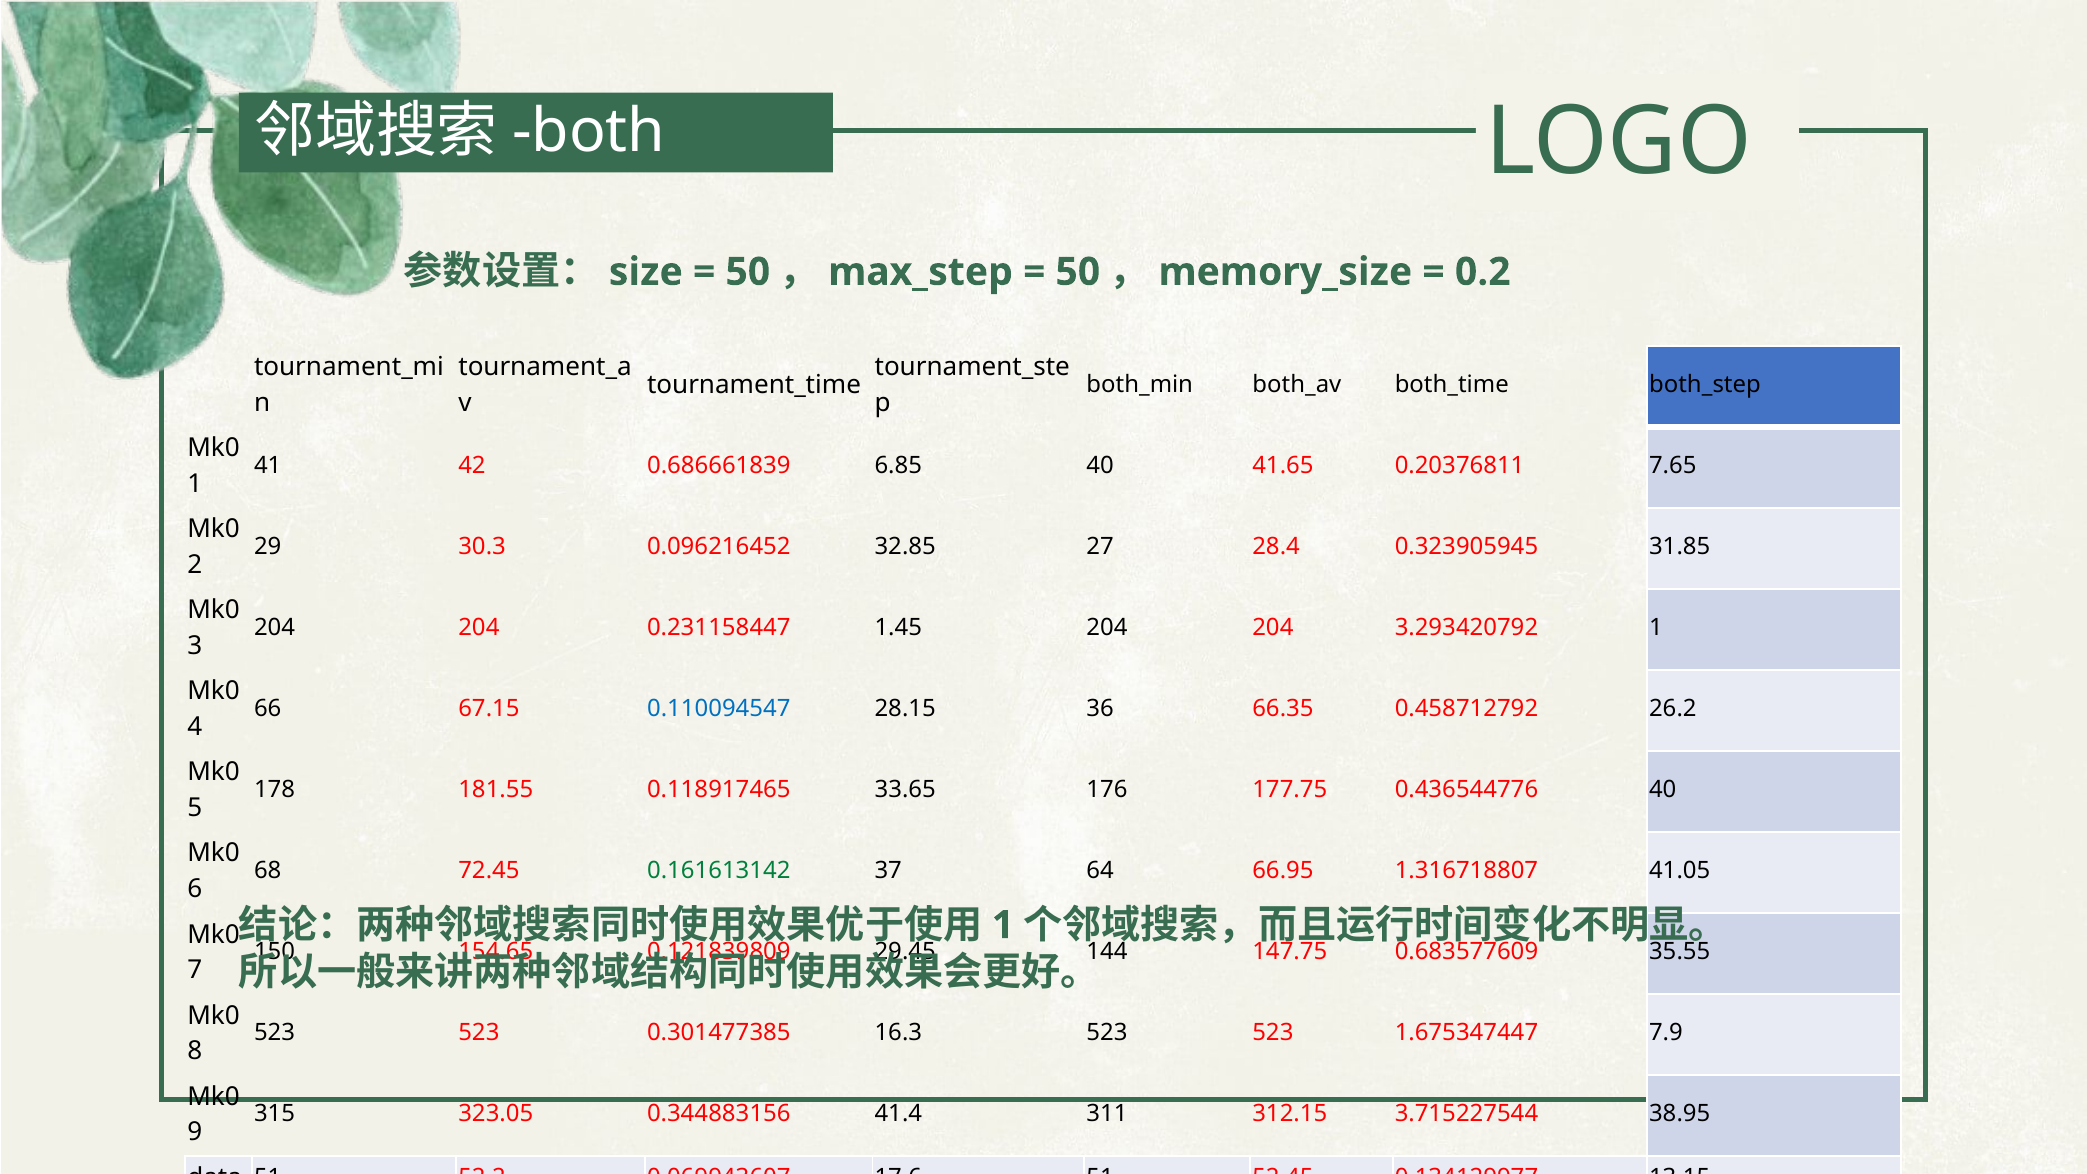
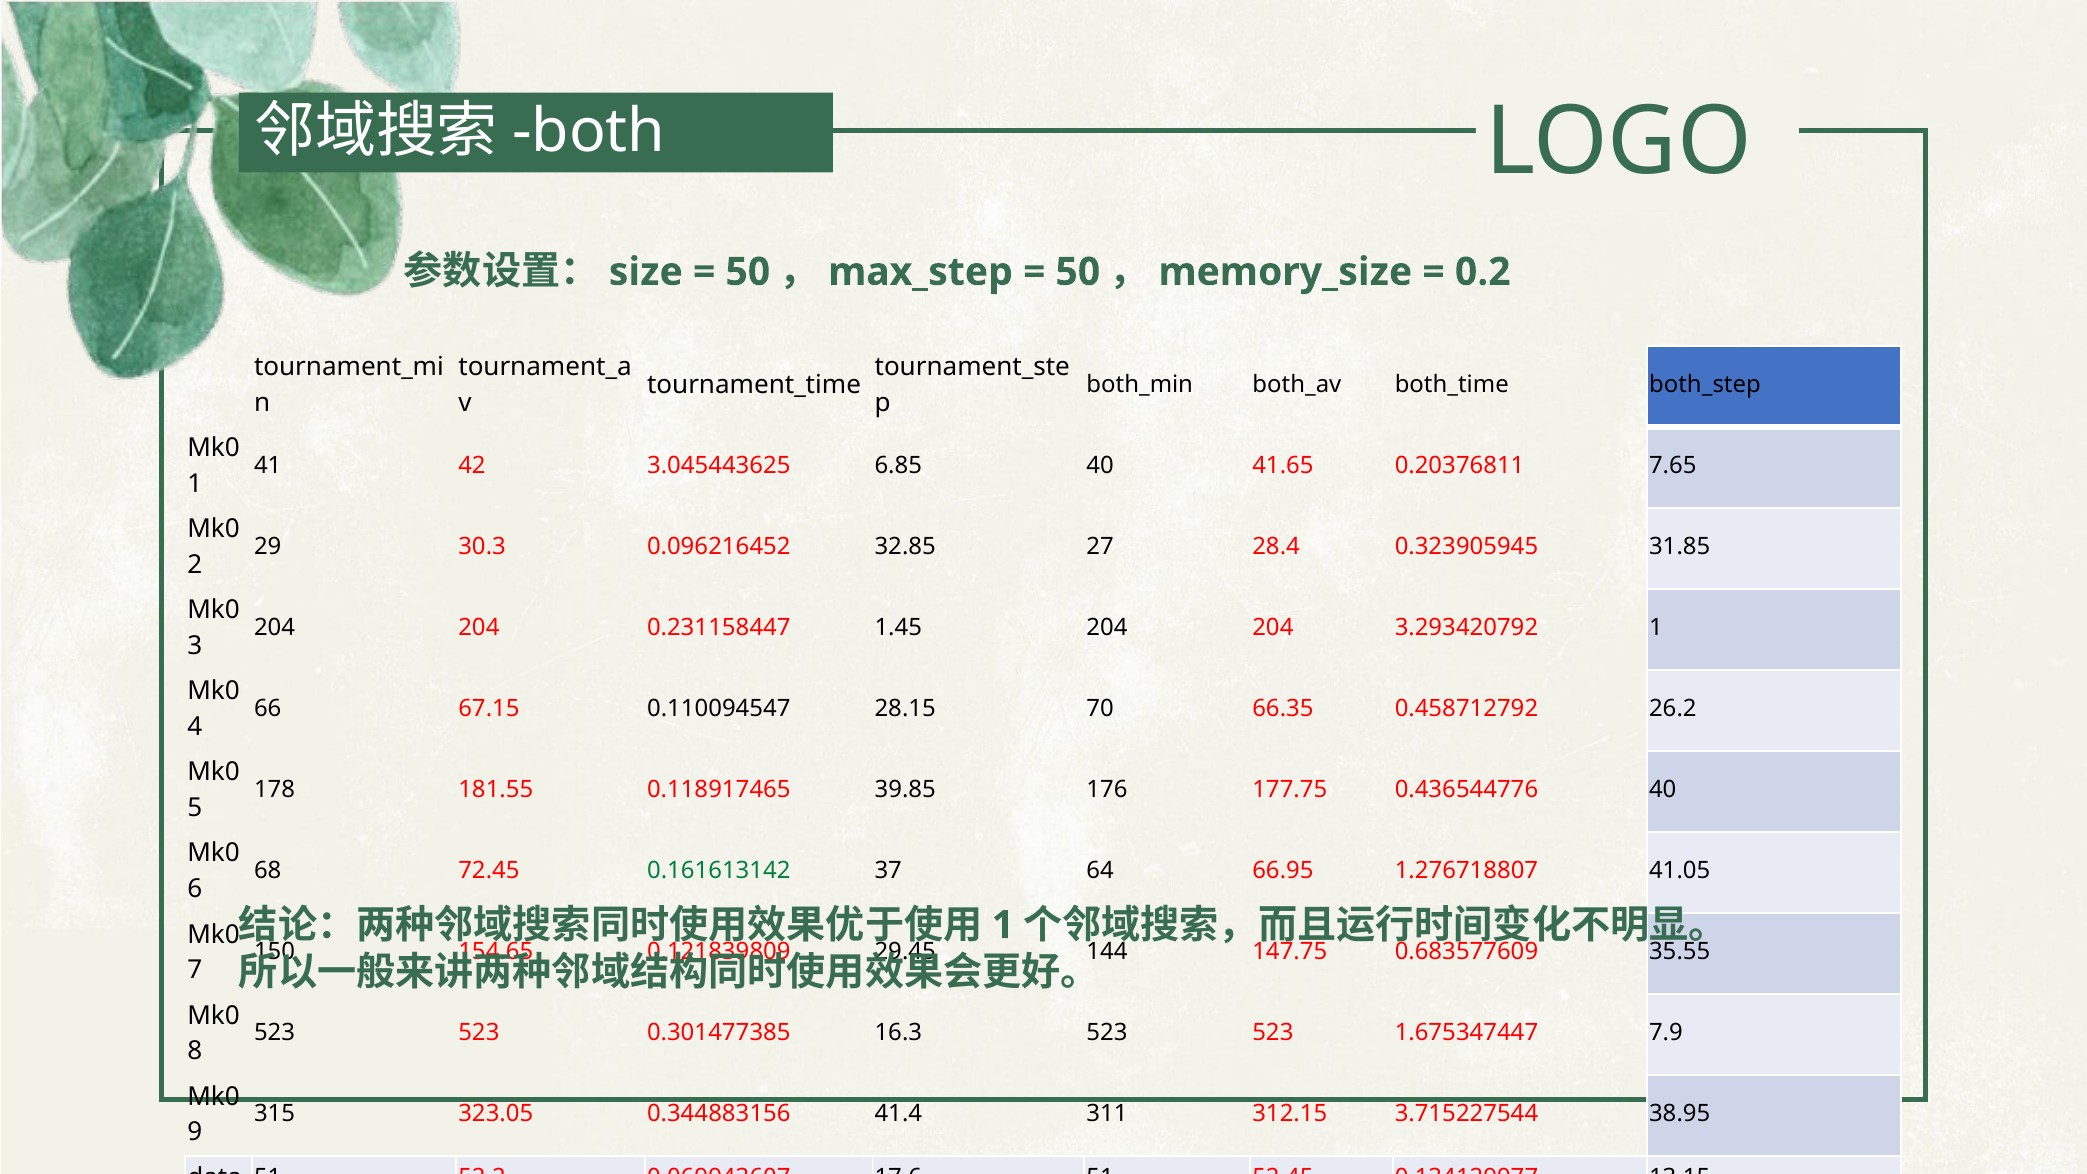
0.686661839: 0.686661839 -> 3.045443625
0.110094547 colour: blue -> black
36: 36 -> 70
33.65: 33.65 -> 39.85
1.316718807: 1.316718807 -> 1.276718807
